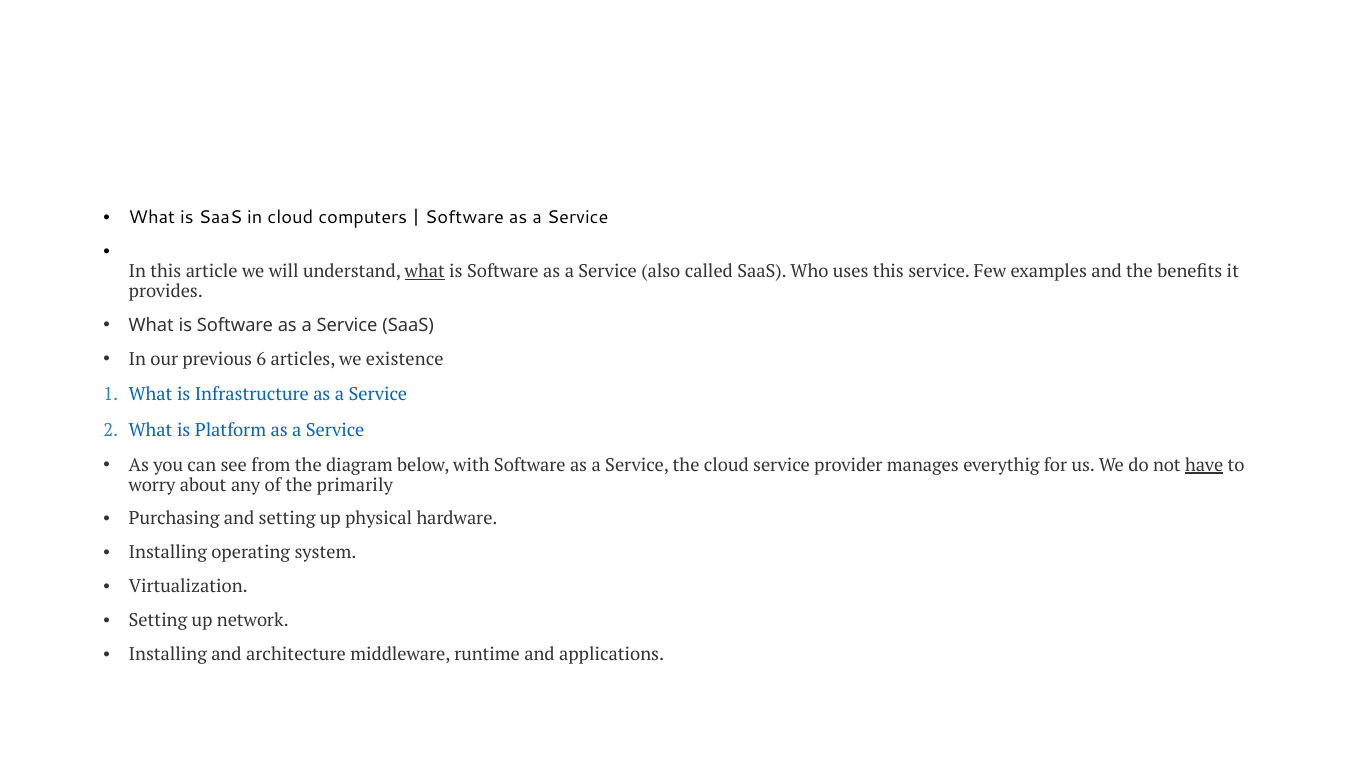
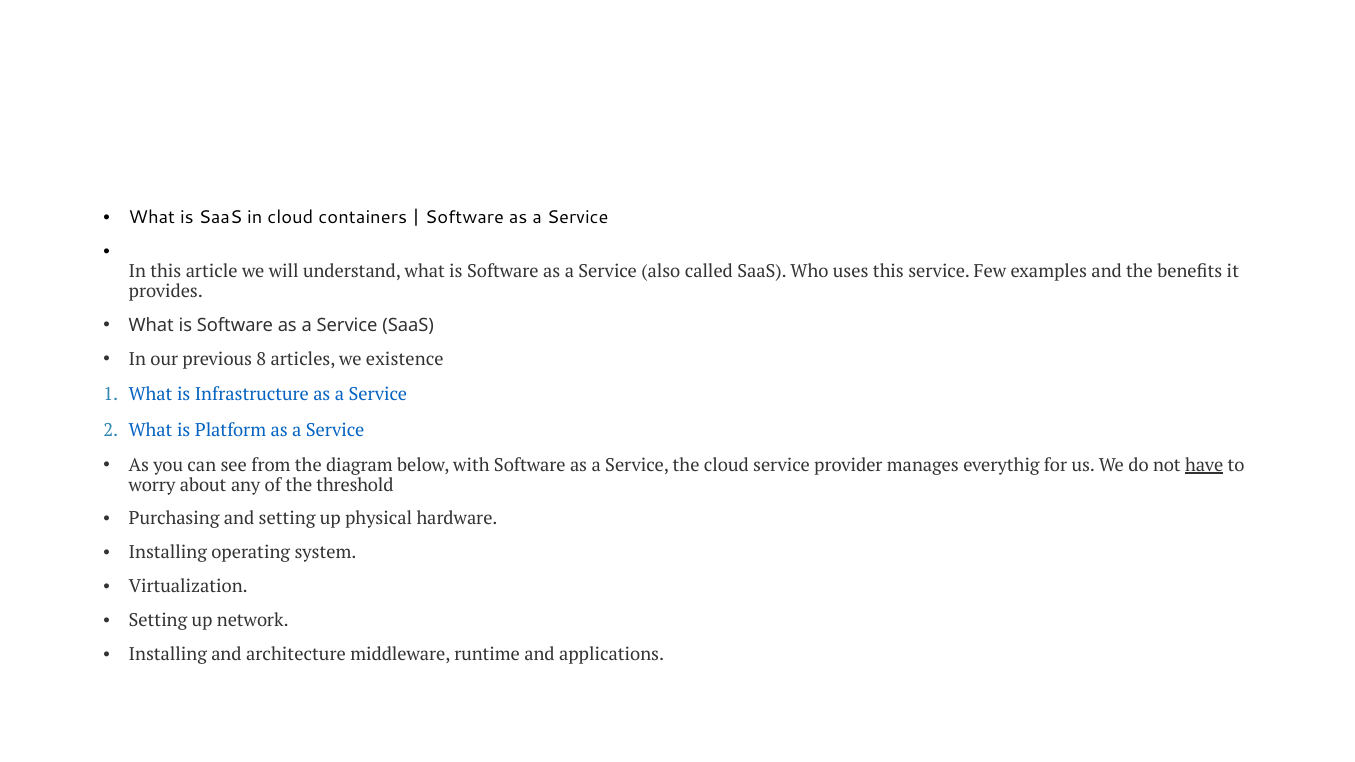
computers: computers -> containers
what at (425, 272) underline: present -> none
6: 6 -> 8
primarily: primarily -> threshold
